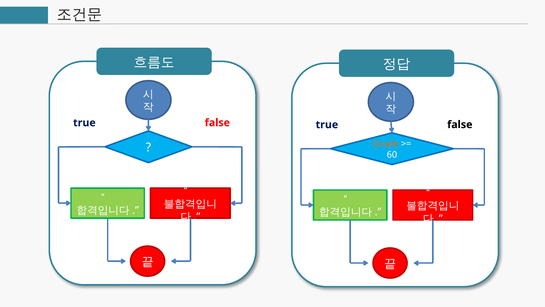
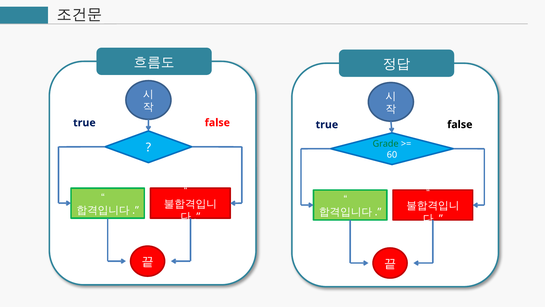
Grade colour: orange -> green
